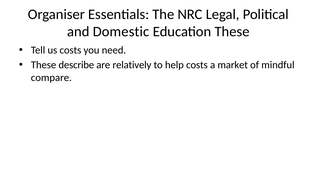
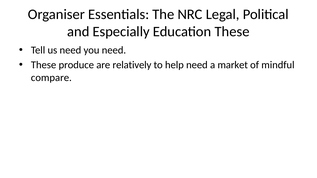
Domestic: Domestic -> Especially
us costs: costs -> need
describe: describe -> produce
help costs: costs -> need
